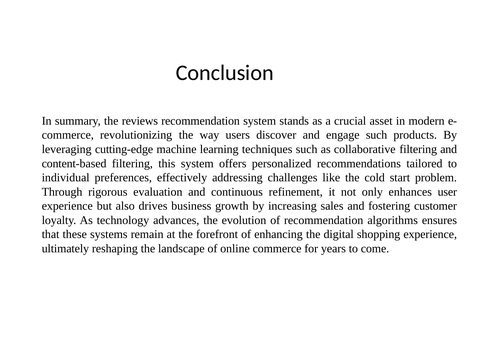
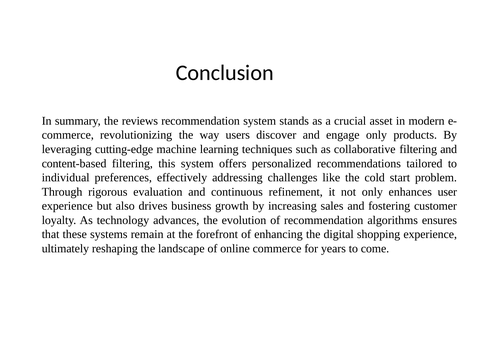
engage such: such -> only
